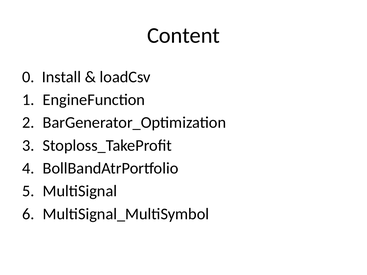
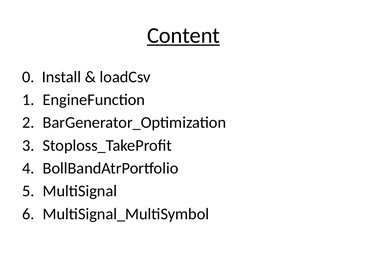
Content underline: none -> present
